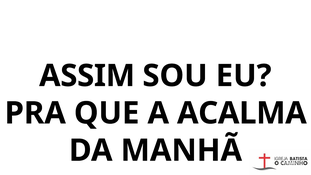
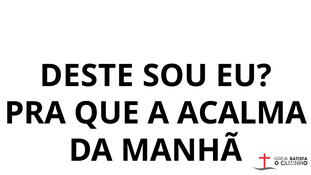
ASSIM: ASSIM -> DESTE
